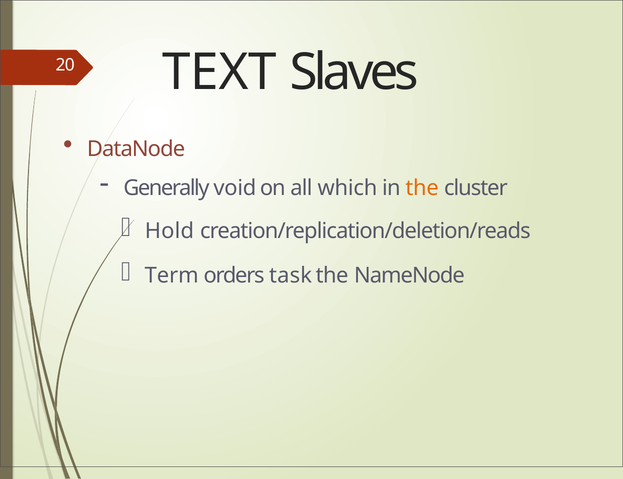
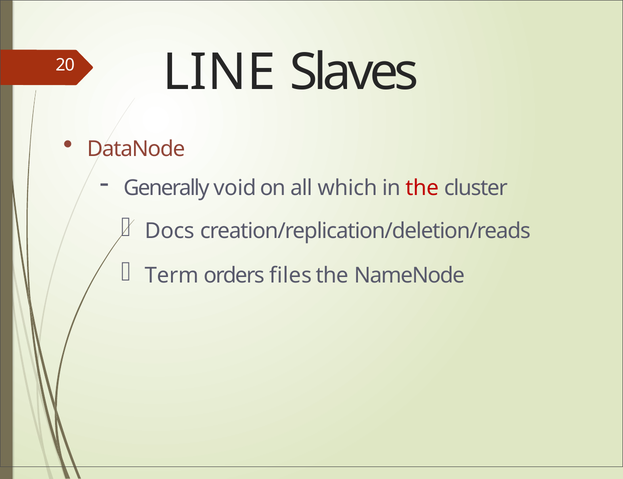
TEXT: TEXT -> LINE
the at (422, 188) colour: orange -> red
Hold: Hold -> Docs
task: task -> files
